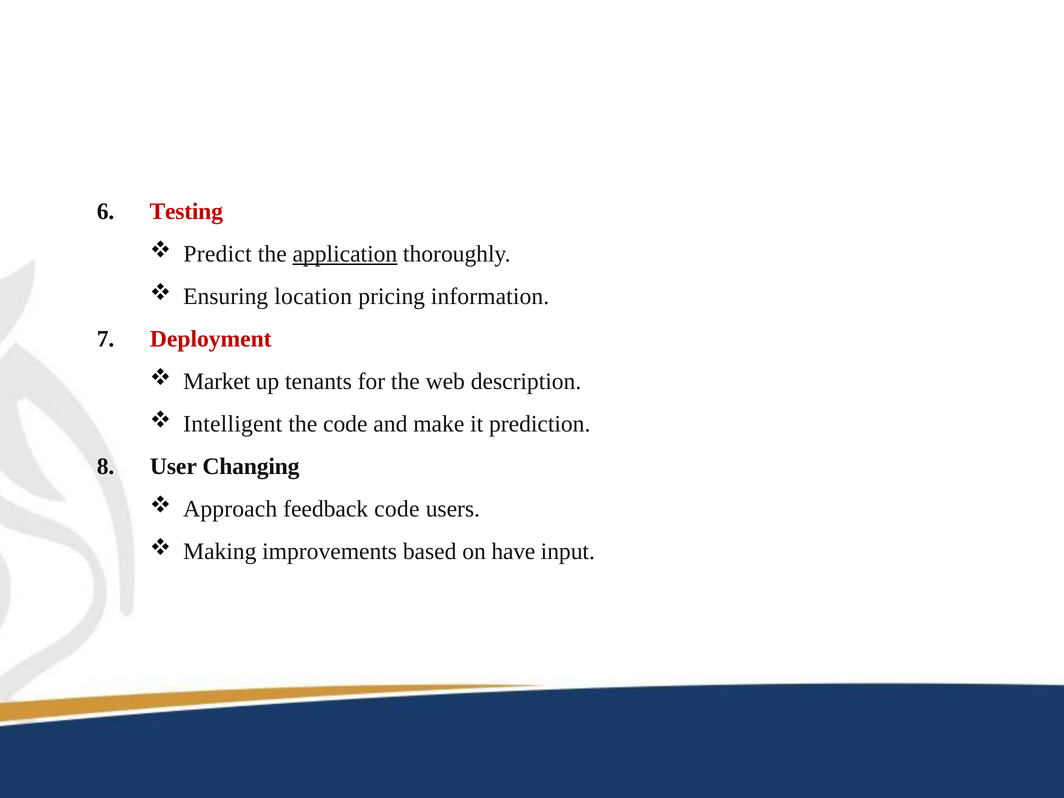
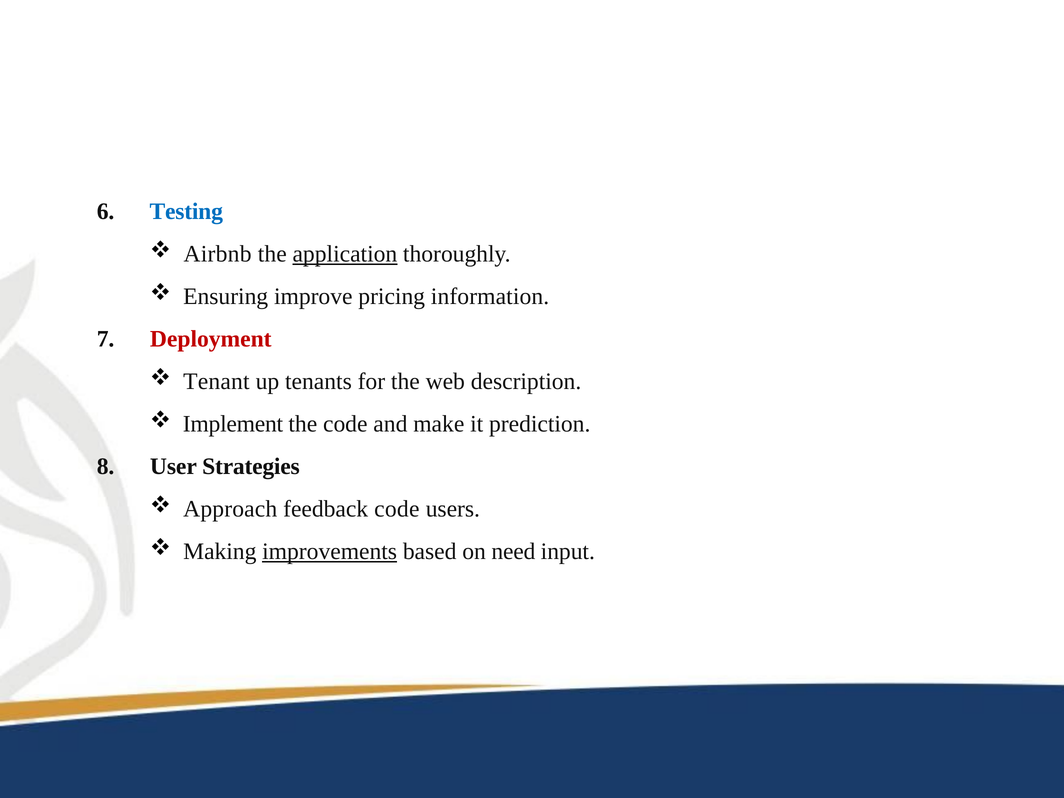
Testing colour: red -> blue
Predict: Predict -> Airbnb
location: location -> improve
Market: Market -> Tenant
Intelligent: Intelligent -> Implement
Changing: Changing -> Strategies
improvements underline: none -> present
have: have -> need
